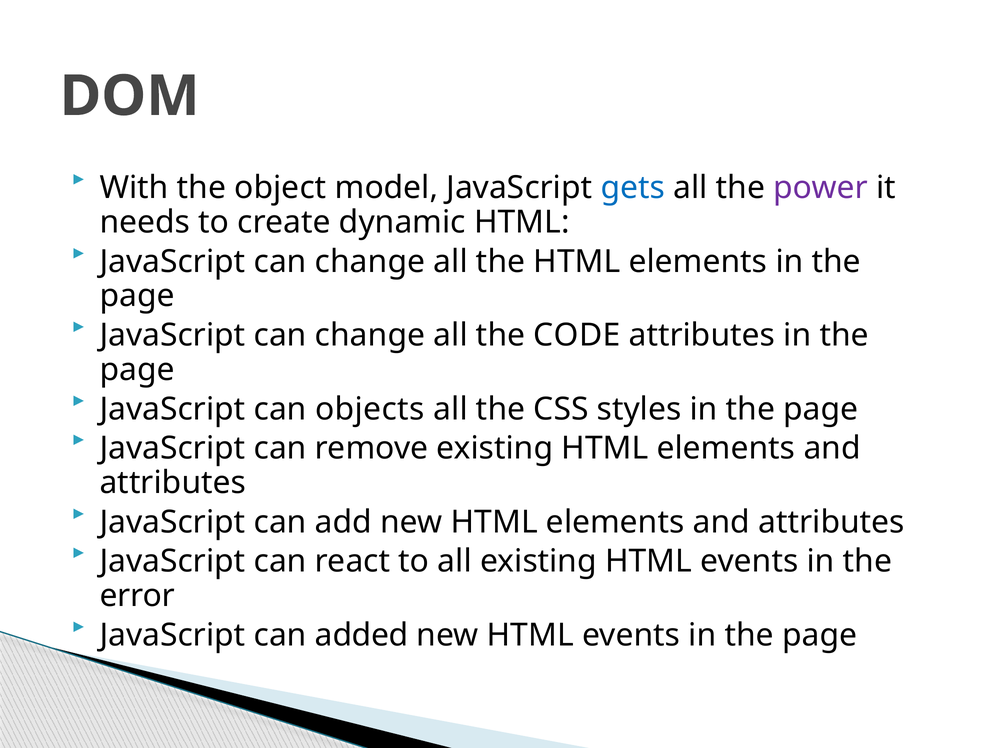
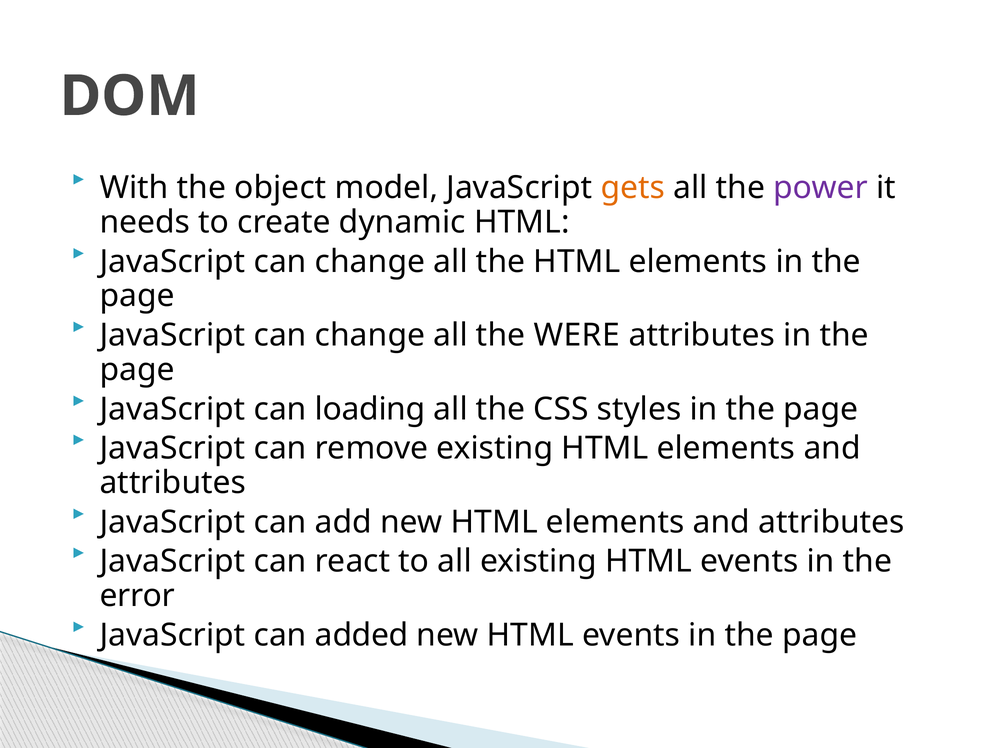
gets colour: blue -> orange
CODE: CODE -> WERE
objects: objects -> loading
